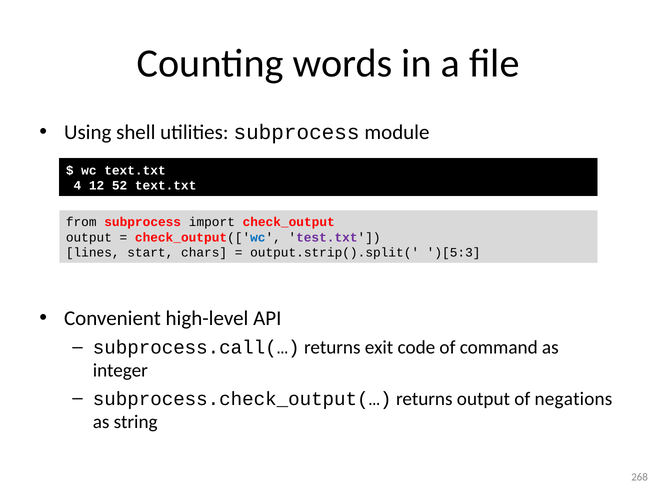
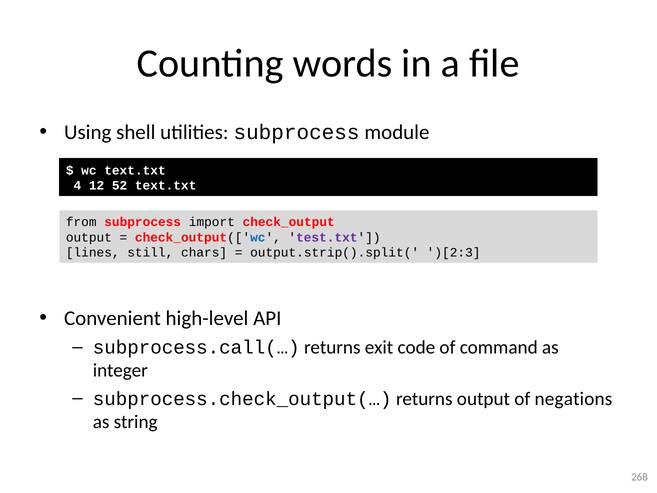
start: start -> still
)[5:3: )[5:3 -> )[2:3
